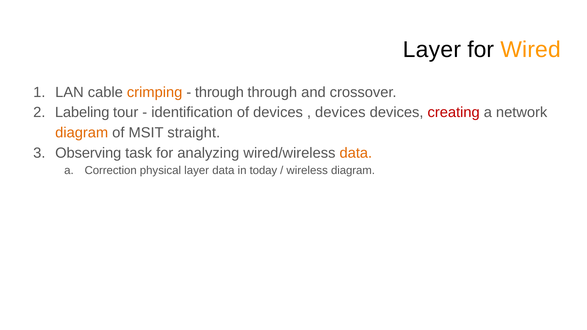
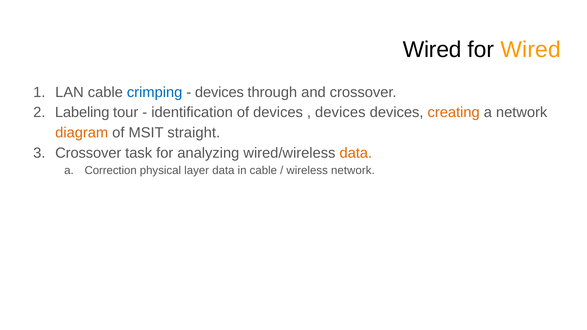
Layer at (432, 50): Layer -> Wired
crimping colour: orange -> blue
through at (219, 92): through -> devices
creating colour: red -> orange
Observing at (88, 153): Observing -> Crossover
in today: today -> cable
wireless diagram: diagram -> network
